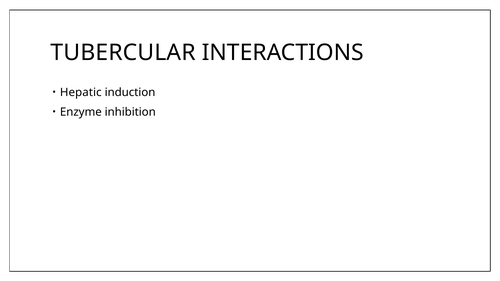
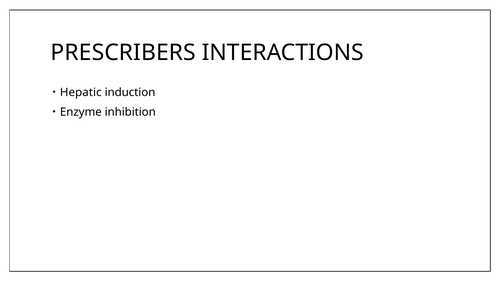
TUBERCULAR: TUBERCULAR -> PRESCRIBERS
